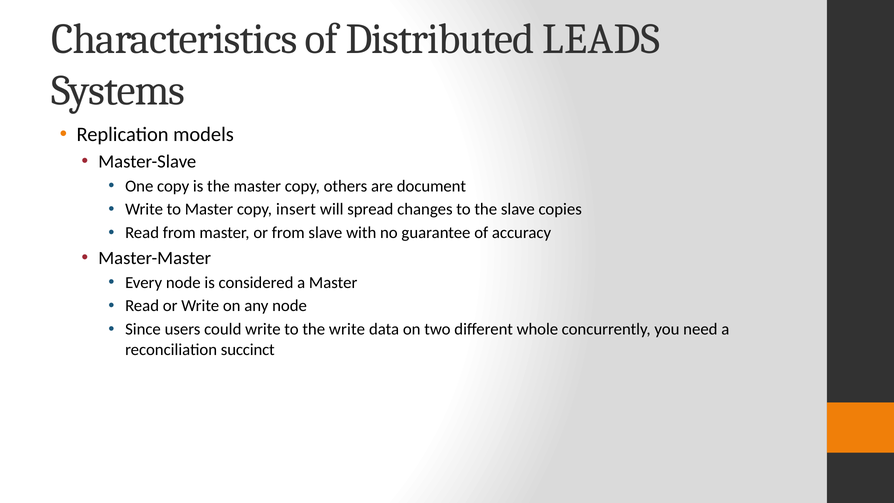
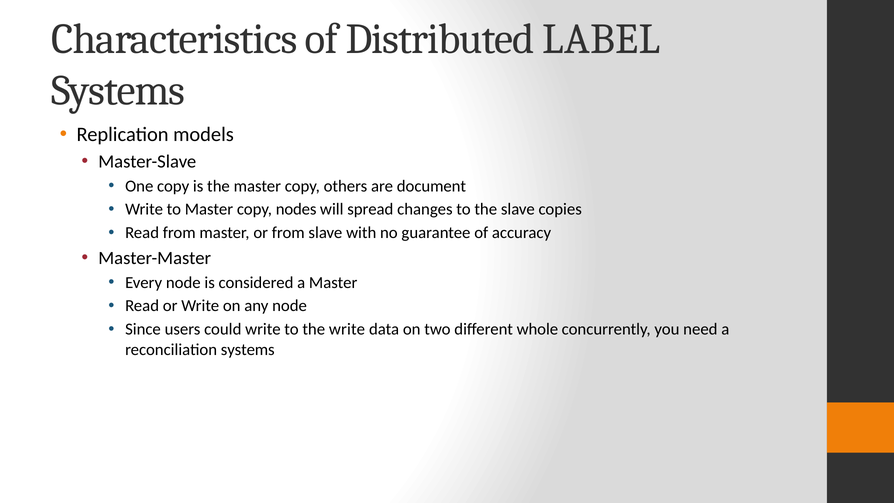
LEADS: LEADS -> LABEL
insert: insert -> nodes
reconciliation succinct: succinct -> systems
